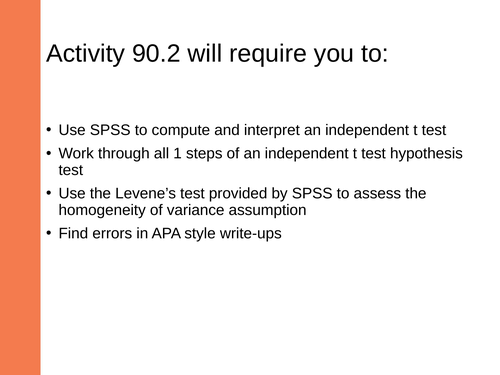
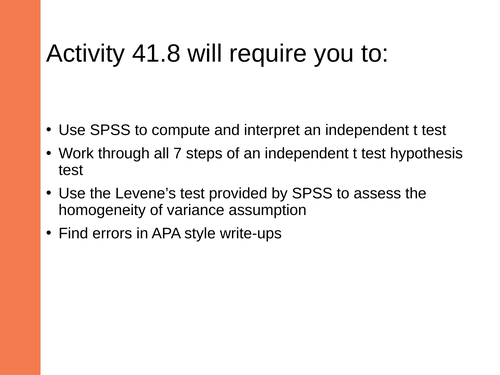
90.2: 90.2 -> 41.8
1: 1 -> 7
